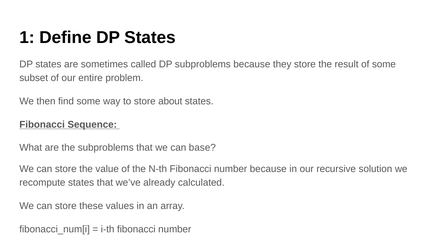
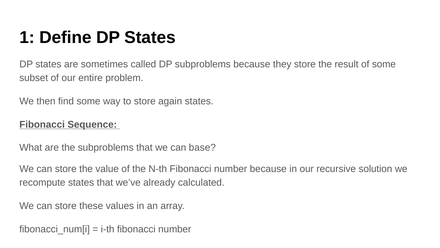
about: about -> again
